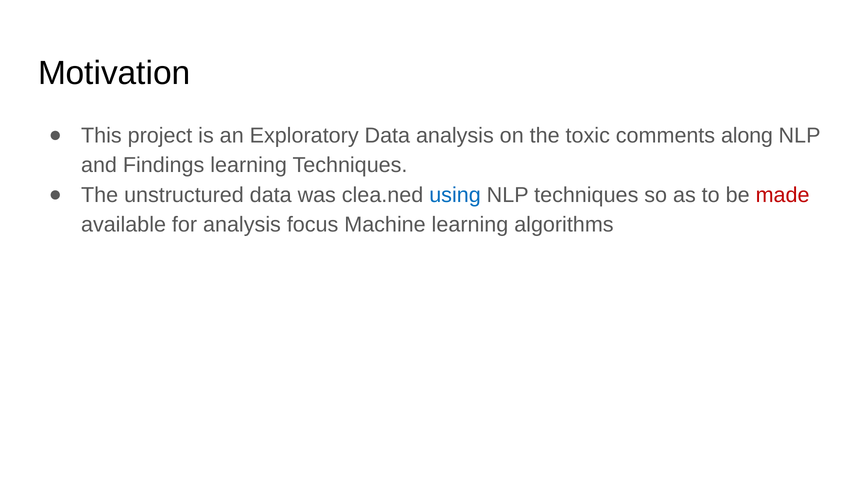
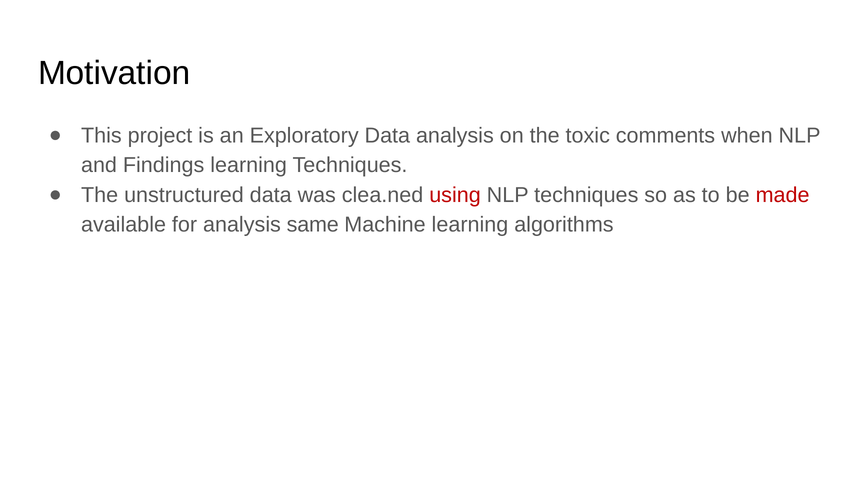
along: along -> when
using colour: blue -> red
focus: focus -> same
